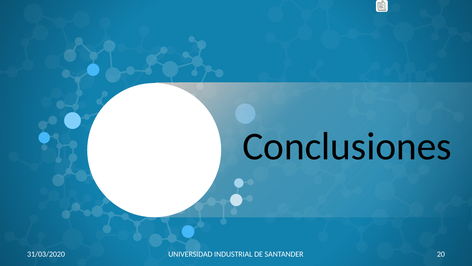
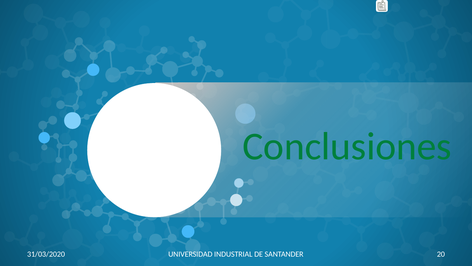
Conclusiones colour: black -> green
